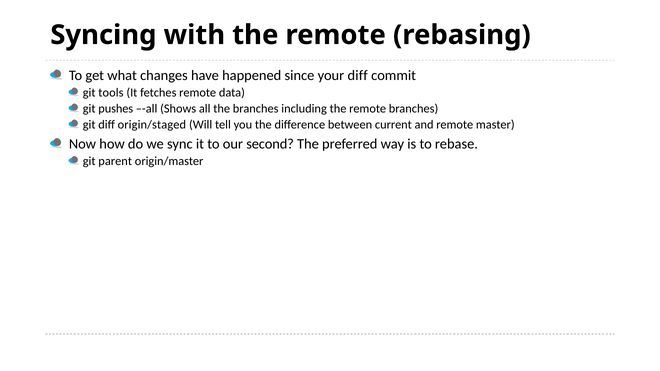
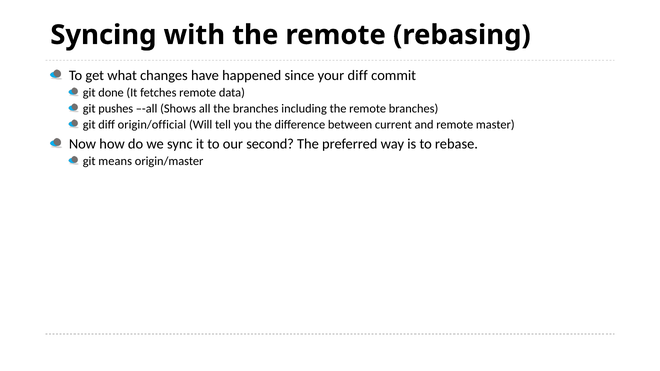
tools: tools -> done
origin/staged: origin/staged -> origin/official
parent: parent -> means
